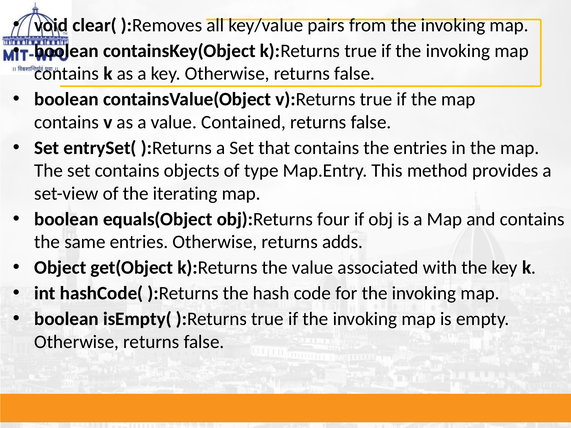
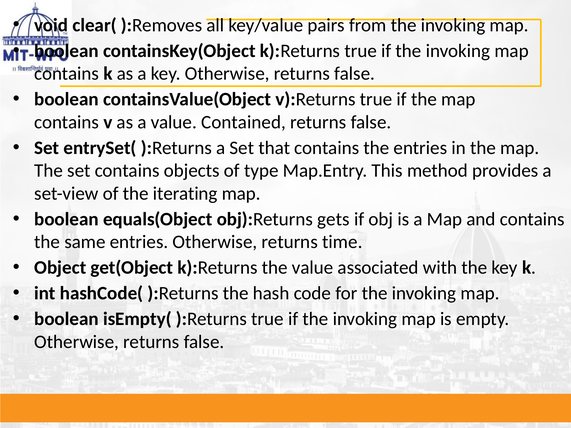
four: four -> gets
adds: adds -> time
